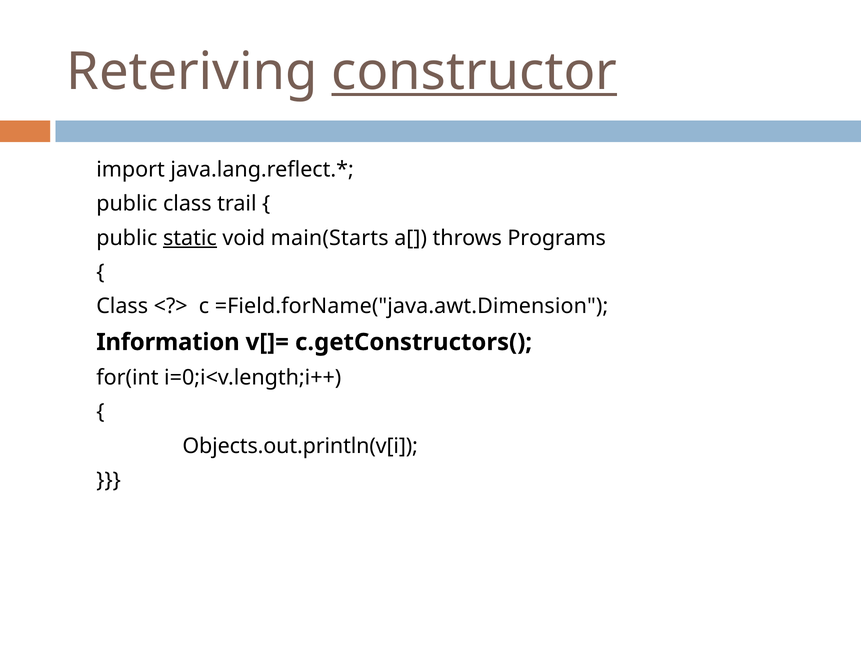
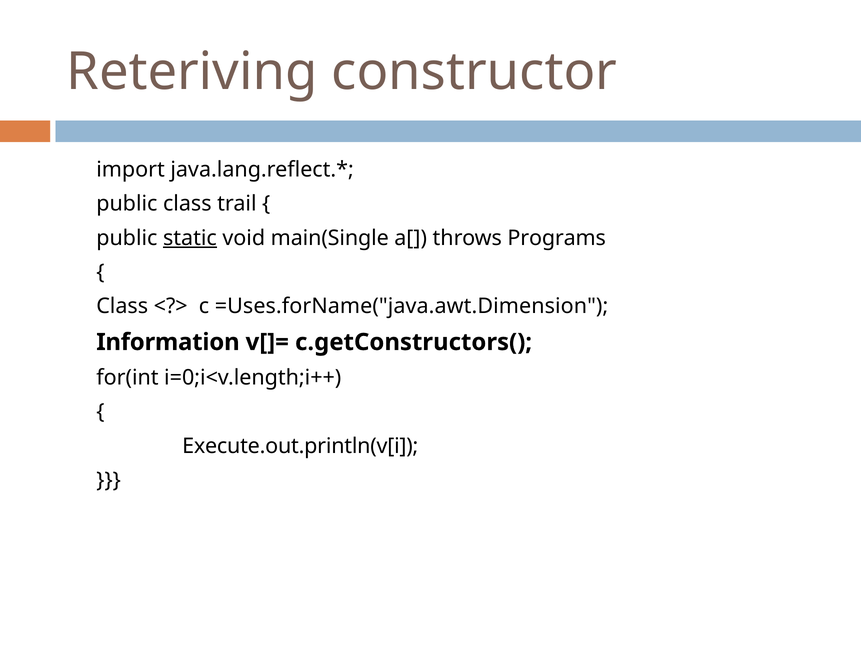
constructor underline: present -> none
main(Starts: main(Starts -> main(Single
=Field.forName("java.awt.Dimension: =Field.forName("java.awt.Dimension -> =Uses.forName("java.awt.Dimension
Objects.out.println(v[i: Objects.out.println(v[i -> Execute.out.println(v[i
